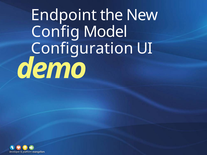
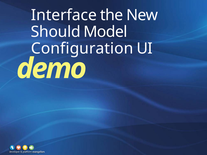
Endpoint: Endpoint -> Interface
Config: Config -> Should
